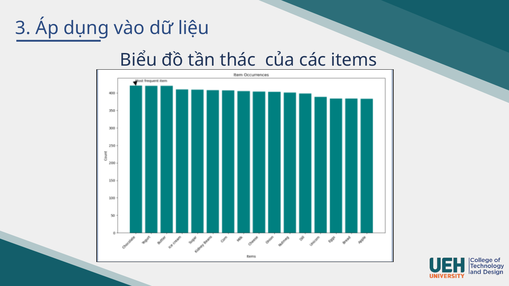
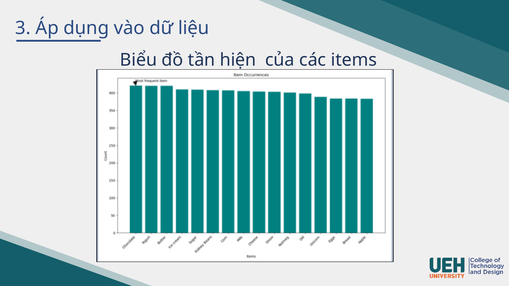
thác: thác -> hiện
